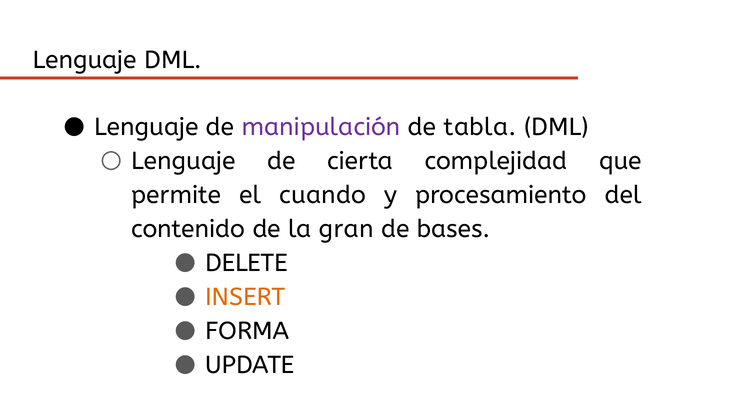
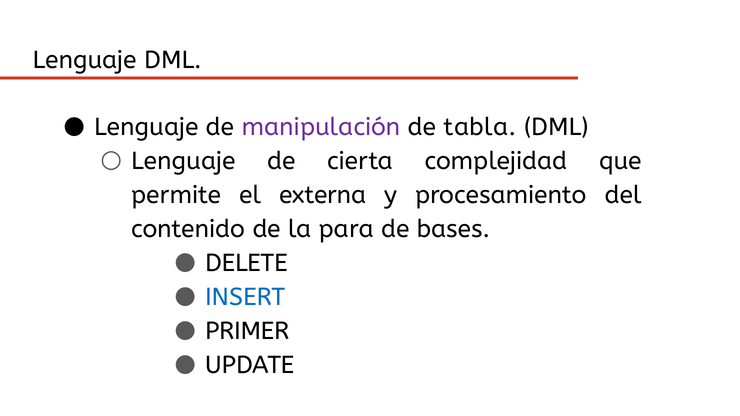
cuando: cuando -> externa
gran: gran -> para
INSERT colour: orange -> blue
FORMA: FORMA -> PRIMER
